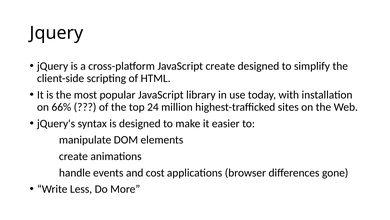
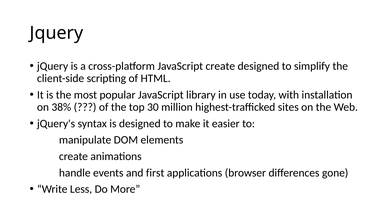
66%: 66% -> 38%
24: 24 -> 30
cost: cost -> first
